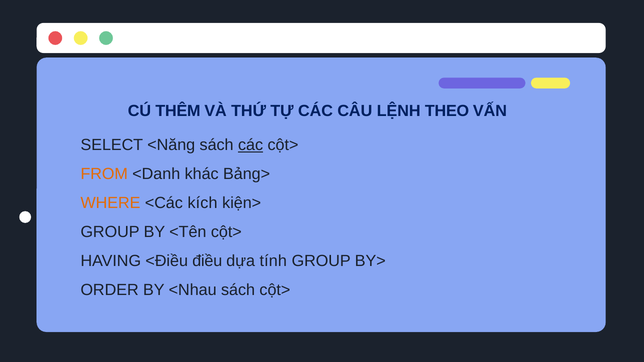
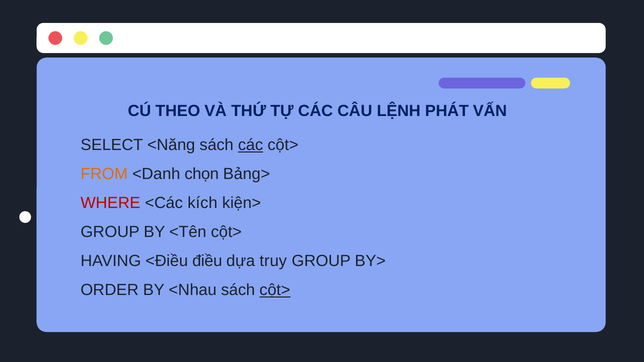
THÊM: THÊM -> THEO
THEO: THEO -> PHÁT
khác: khác -> chọn
WHERE colour: orange -> red
tính: tính -> truy
cột> at (275, 290) underline: none -> present
